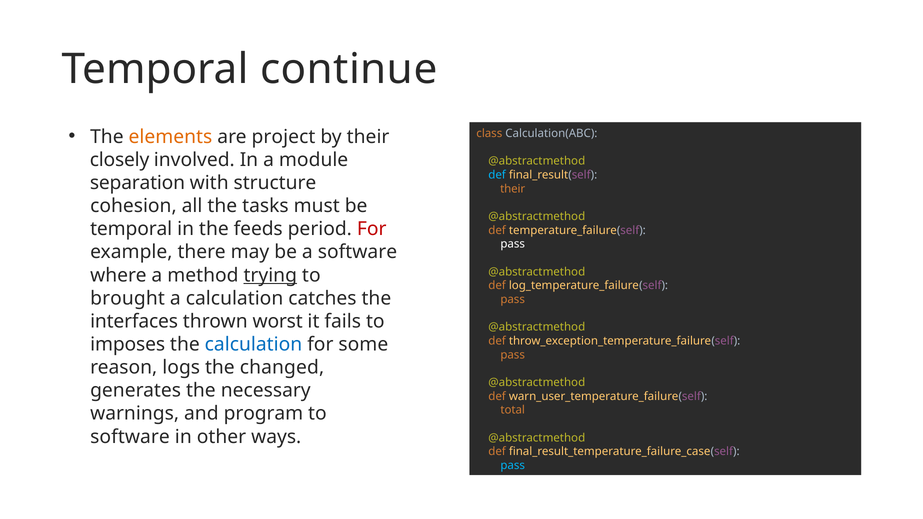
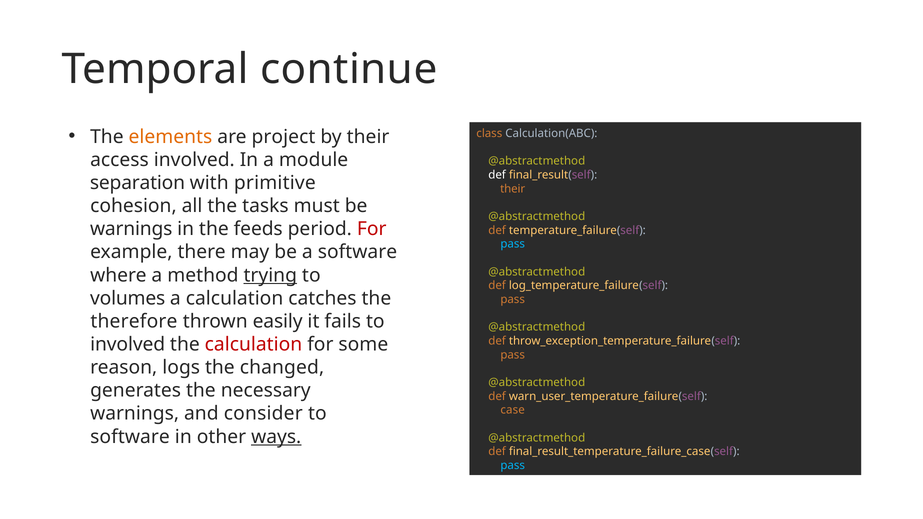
closely: closely -> access
def at (497, 175) colour: light blue -> white
structure: structure -> primitive
temporal at (131, 229): temporal -> warnings
pass at (513, 244) colour: white -> light blue
brought: brought -> volumes
interfaces: interfaces -> therefore
worst: worst -> easily
imposes at (128, 345): imposes -> involved
calculation at (253, 345) colour: blue -> red
total: total -> case
program: program -> consider
ways underline: none -> present
